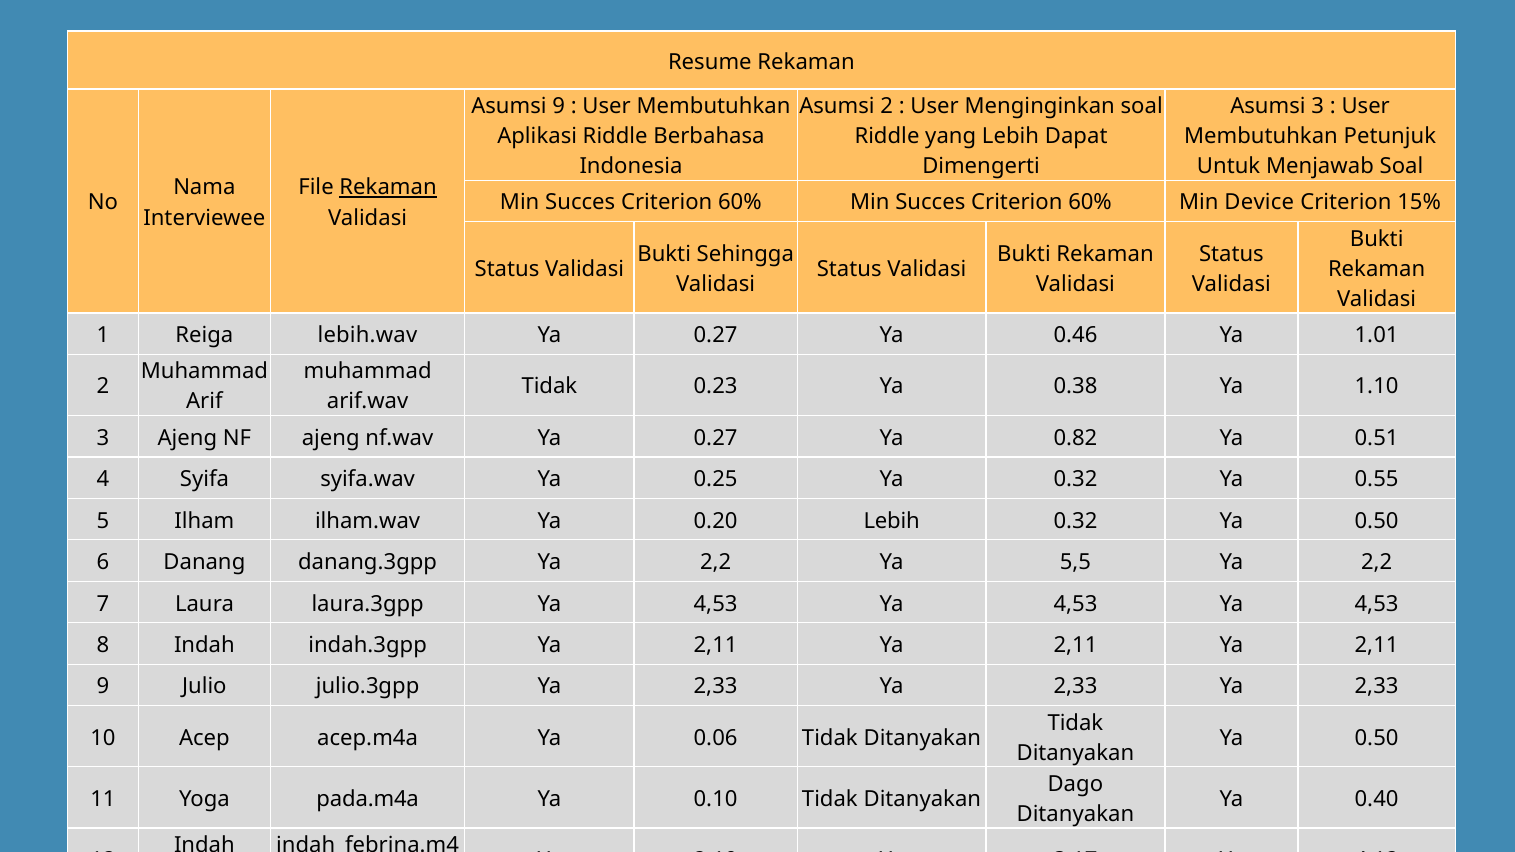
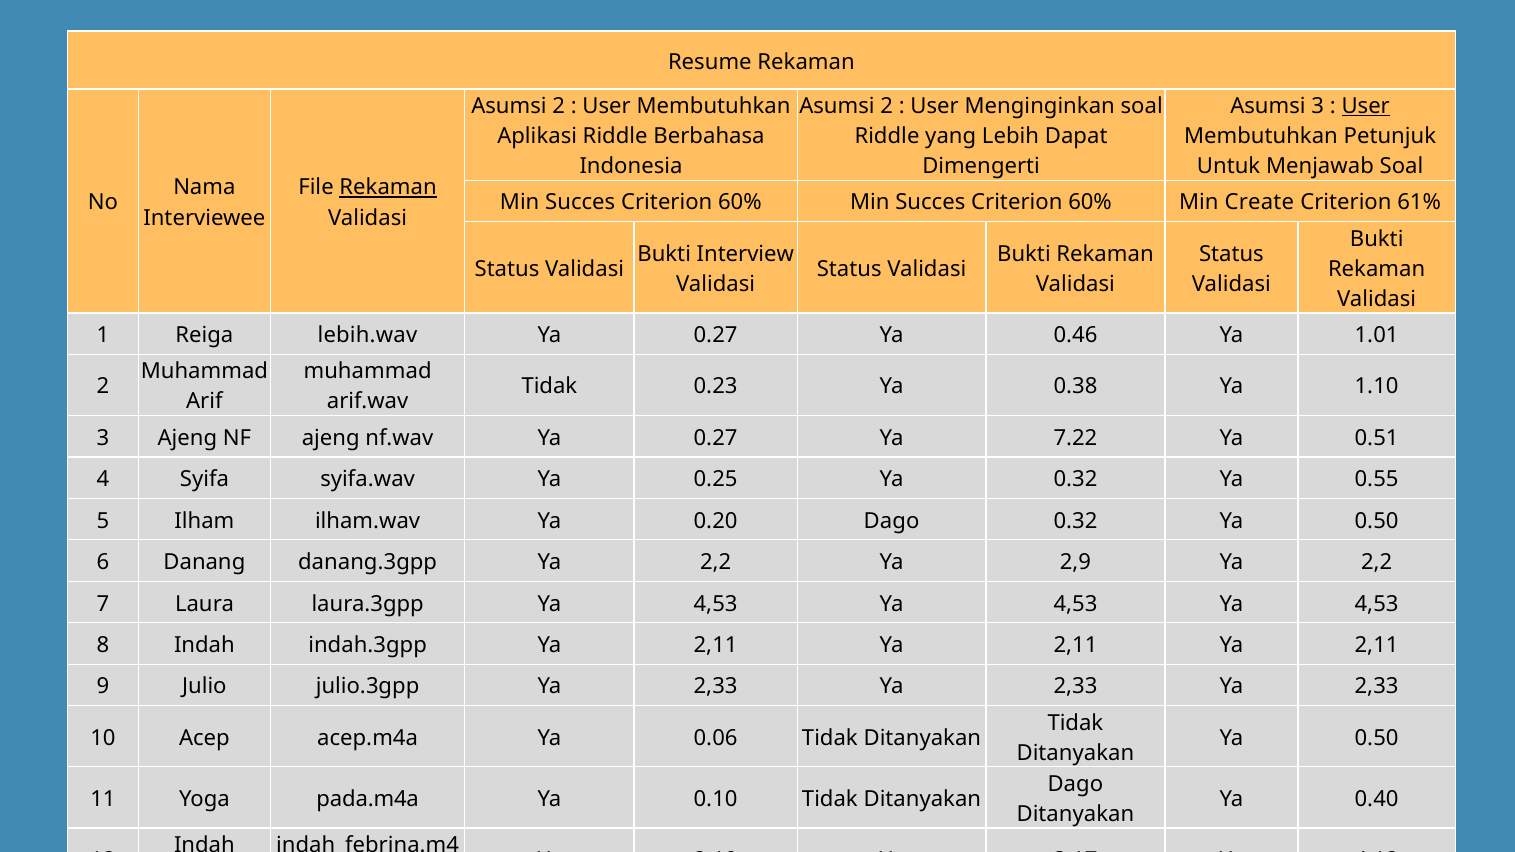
9 at (559, 106): 9 -> 2
User at (1366, 106) underline: none -> present
Device: Device -> Create
15%: 15% -> 61%
Sehingga: Sehingga -> Interview
0.82: 0.82 -> 7.22
0.20 Lebih: Lebih -> Dago
5,5: 5,5 -> 2,9
